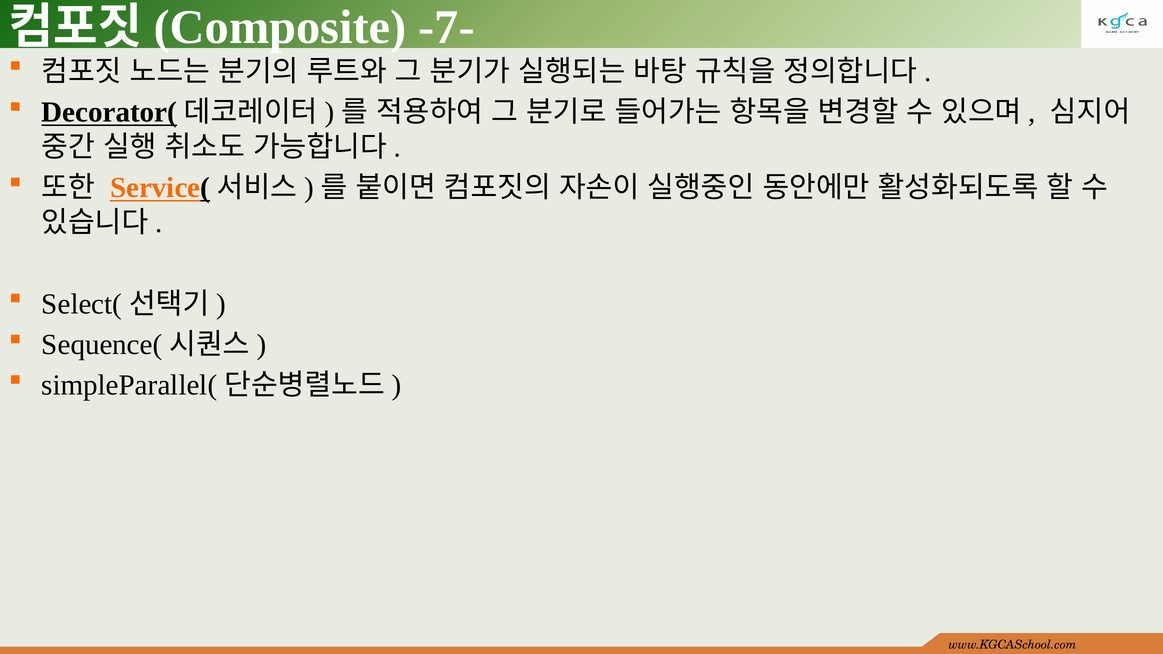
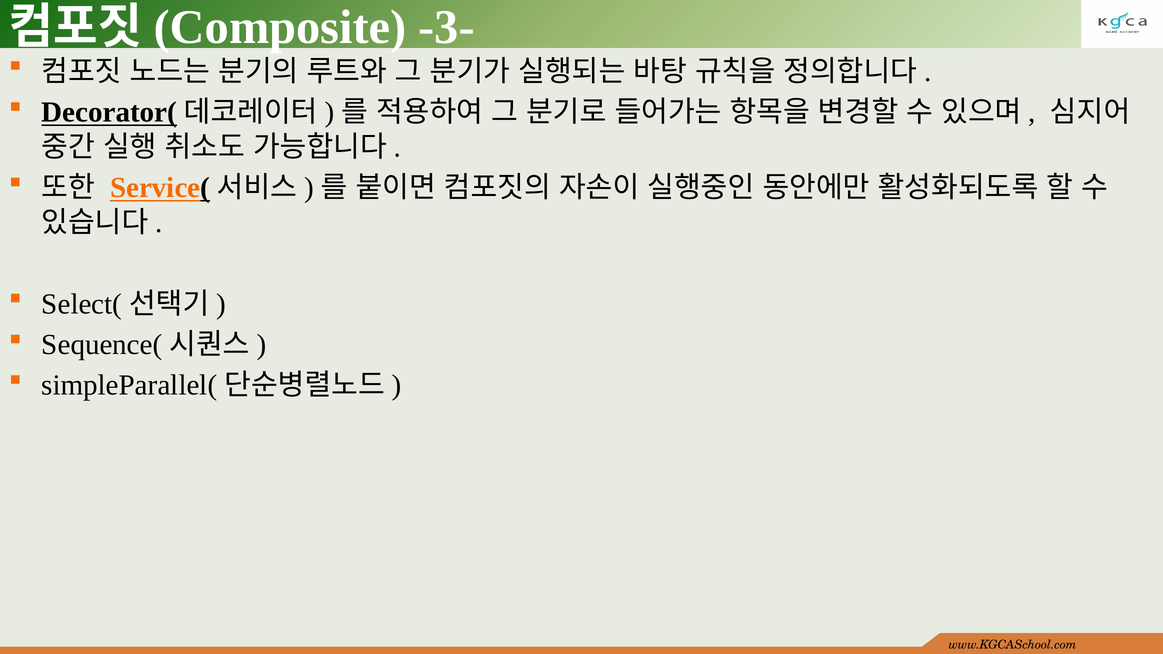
-7-: -7- -> -3-
